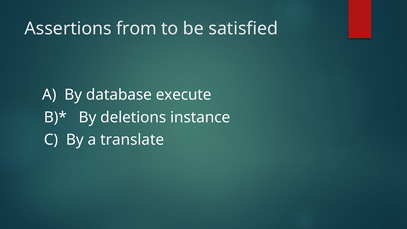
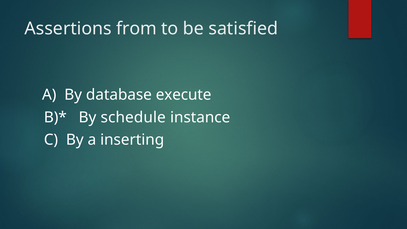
deletions: deletions -> schedule
translate: translate -> inserting
